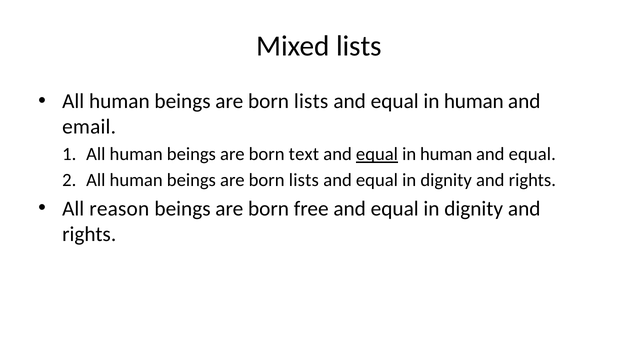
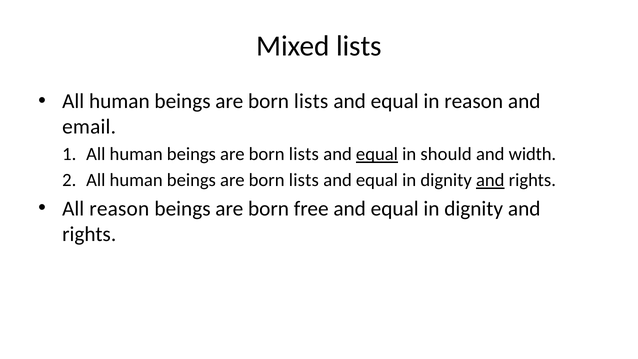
human at (474, 101): human -> reason
text at (304, 154): text -> lists
human at (446, 154): human -> should
equal at (532, 154): equal -> width
and at (490, 180) underline: none -> present
